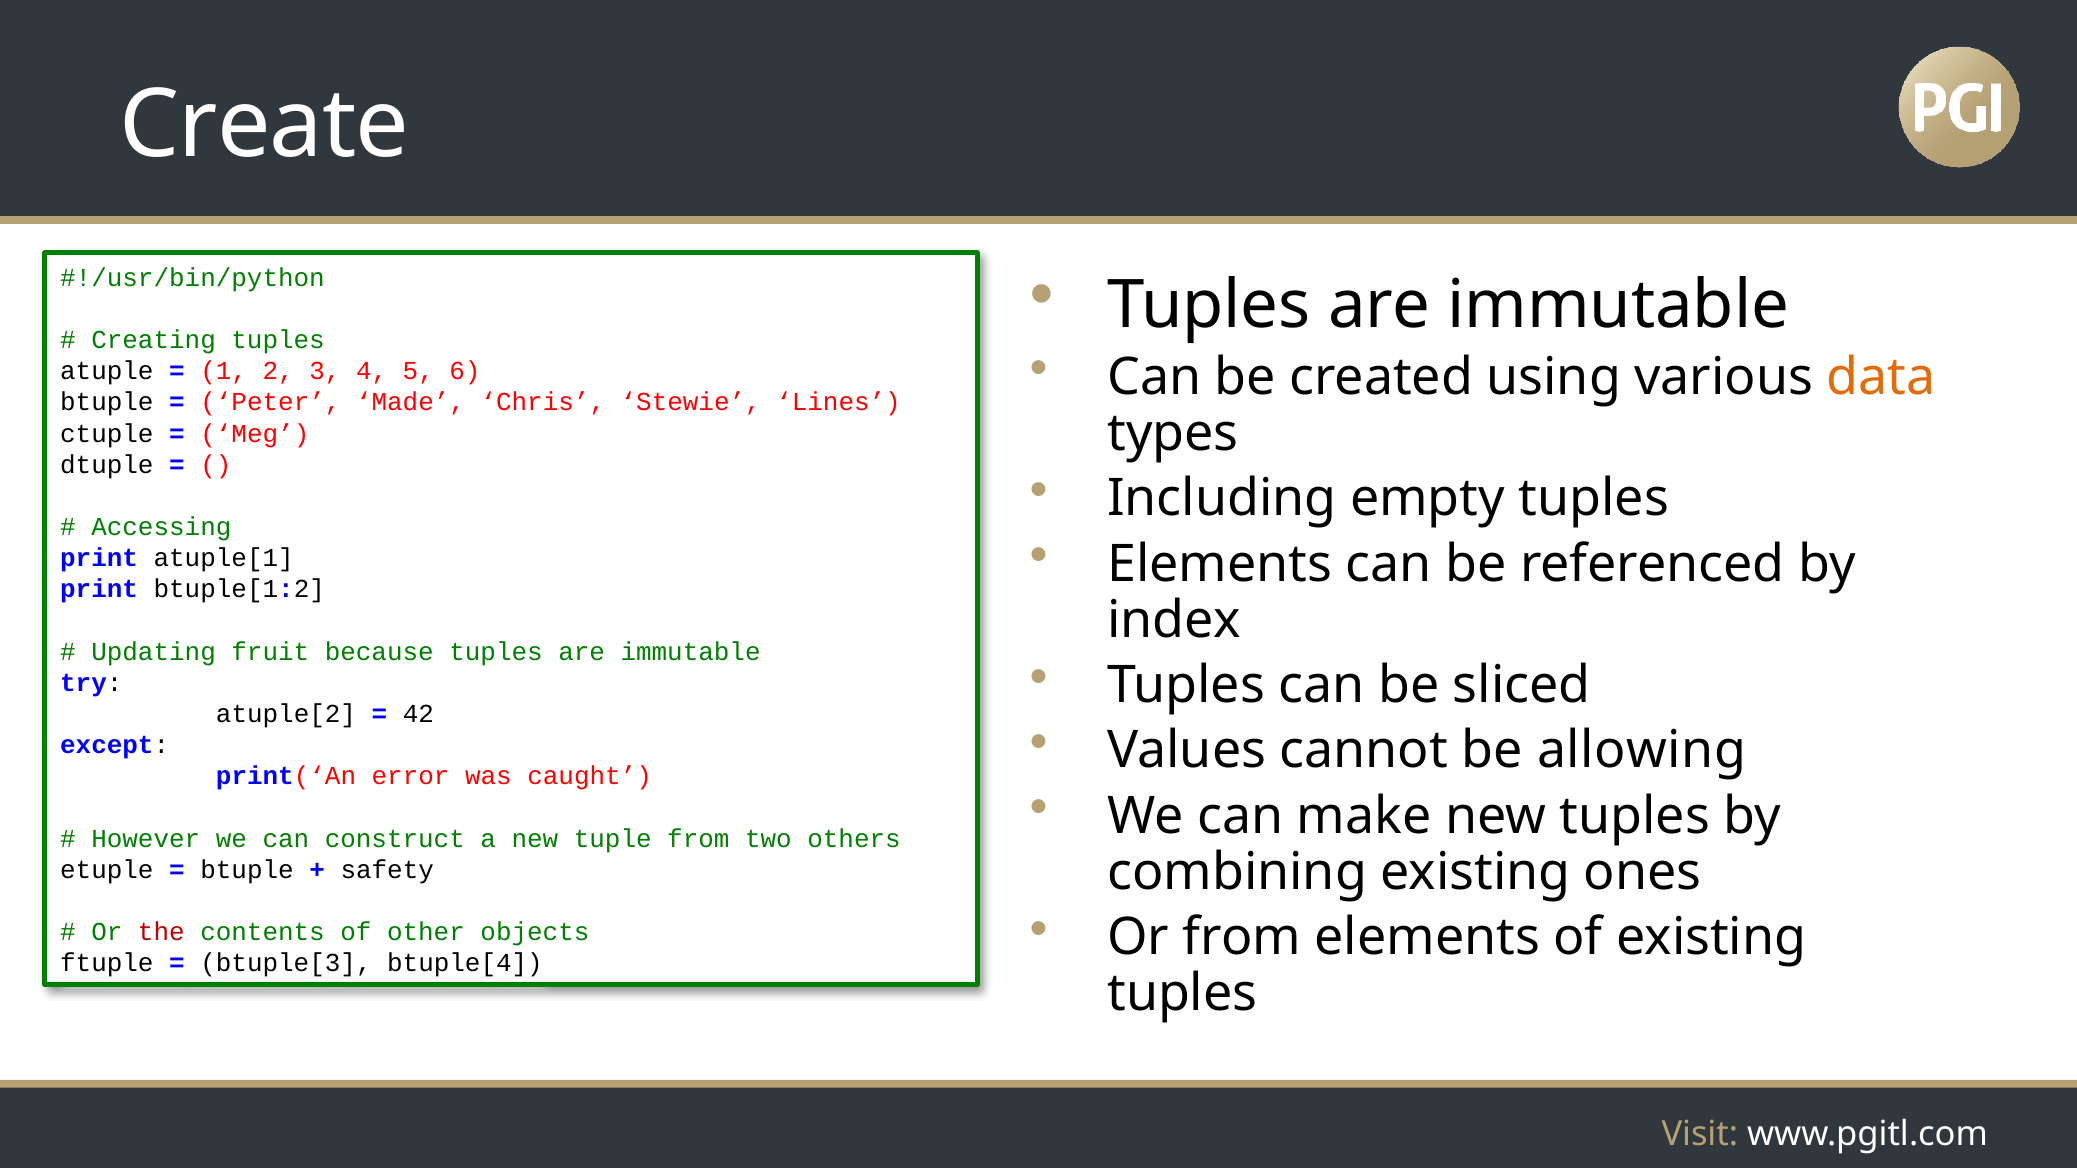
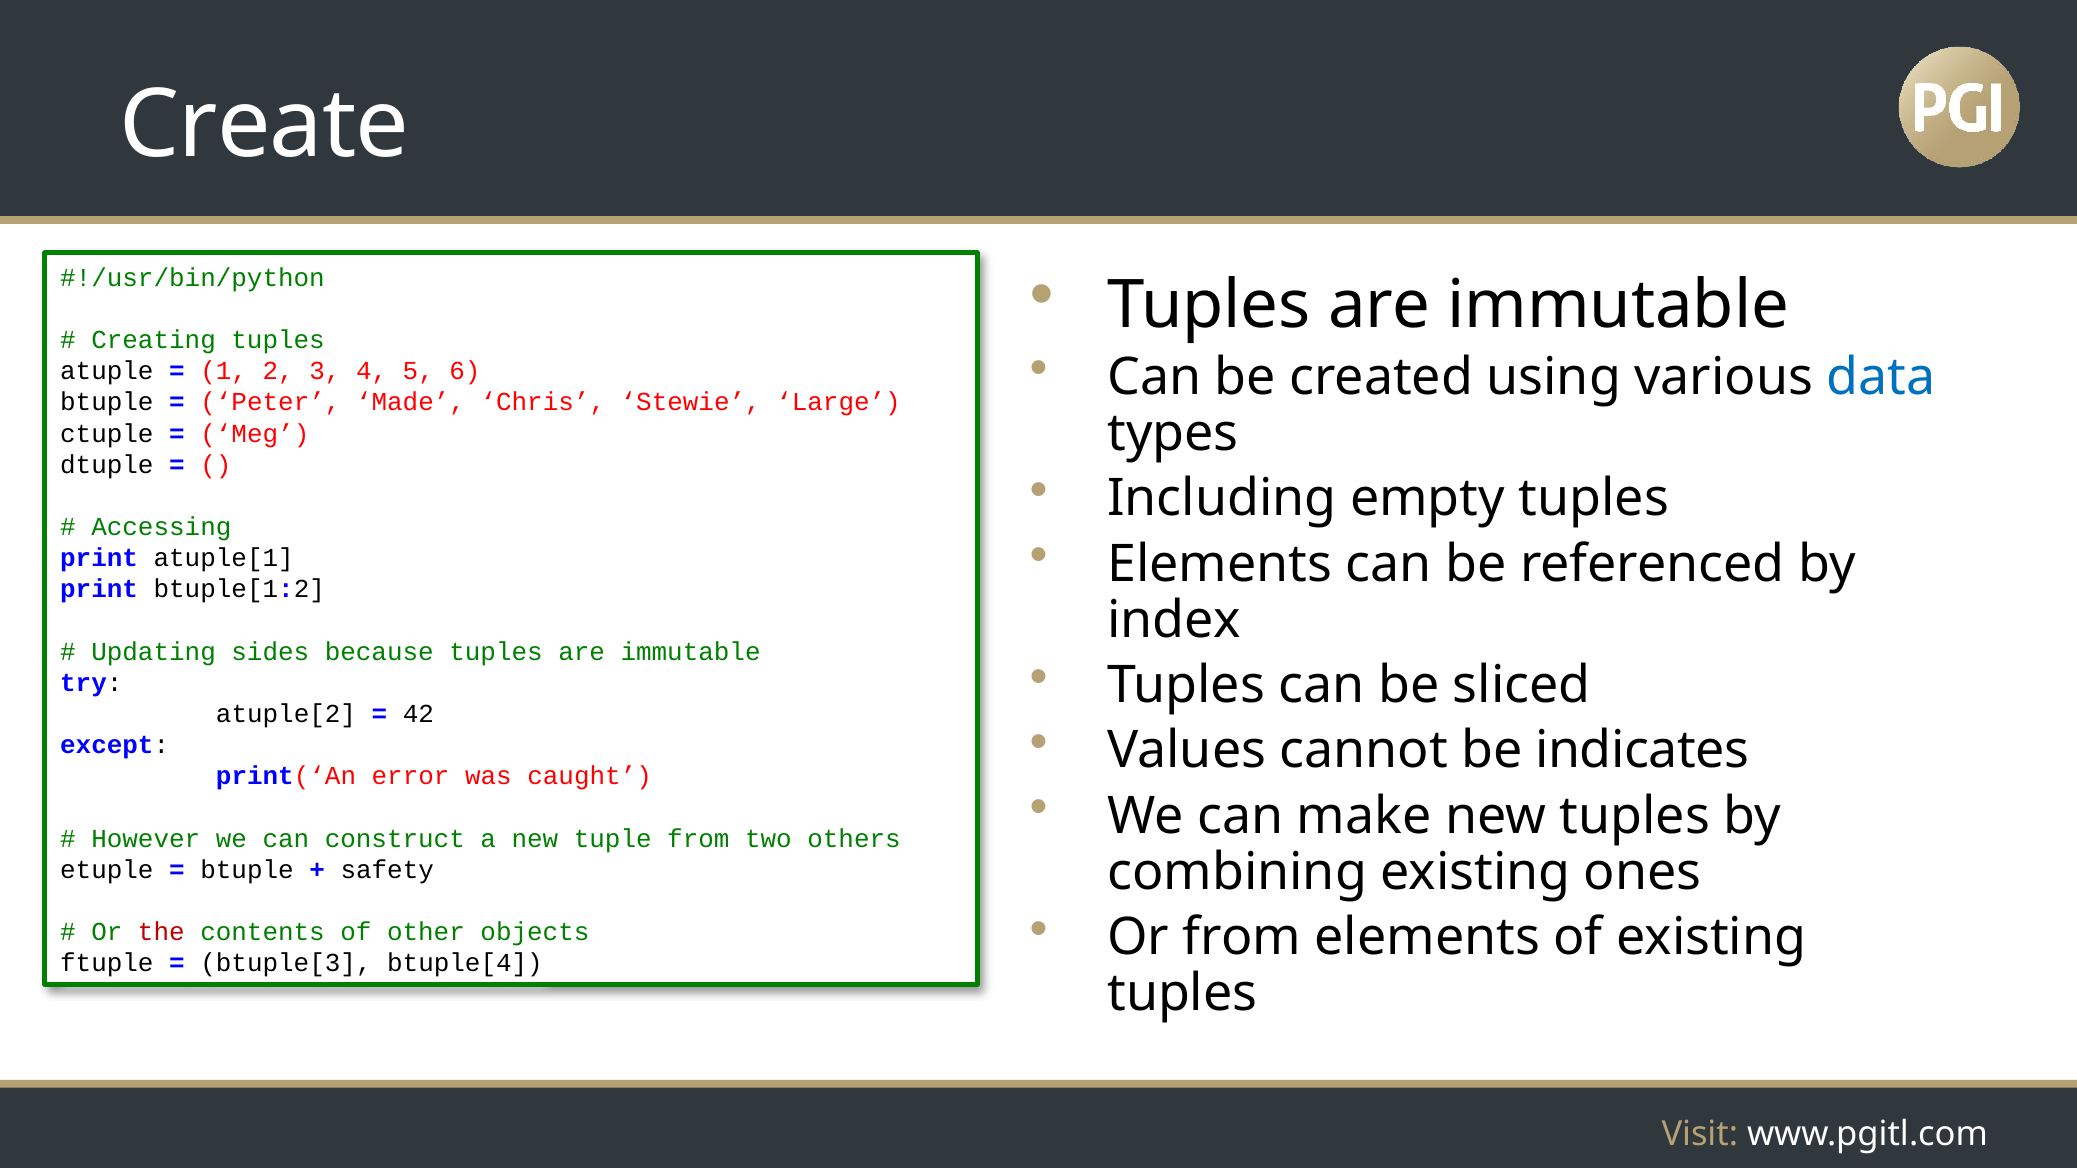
data colour: orange -> blue
Lines: Lines -> Large
fruit: fruit -> sides
allowing: allowing -> indicates
